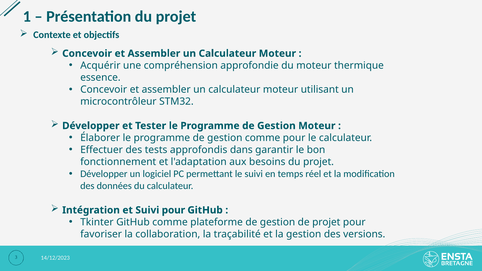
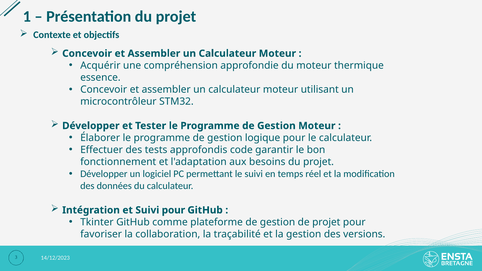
gestion comme: comme -> logique
dans: dans -> code
